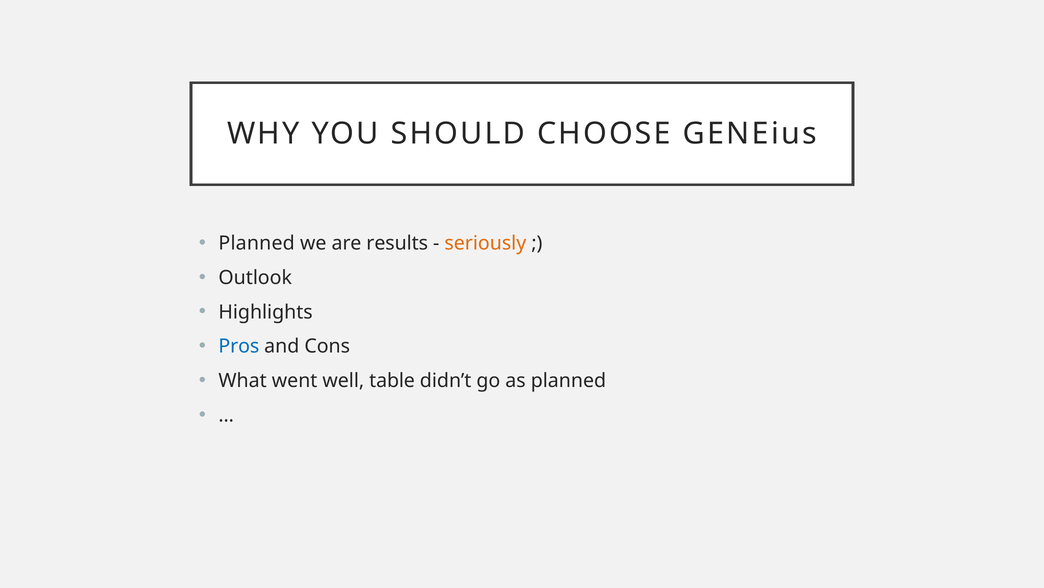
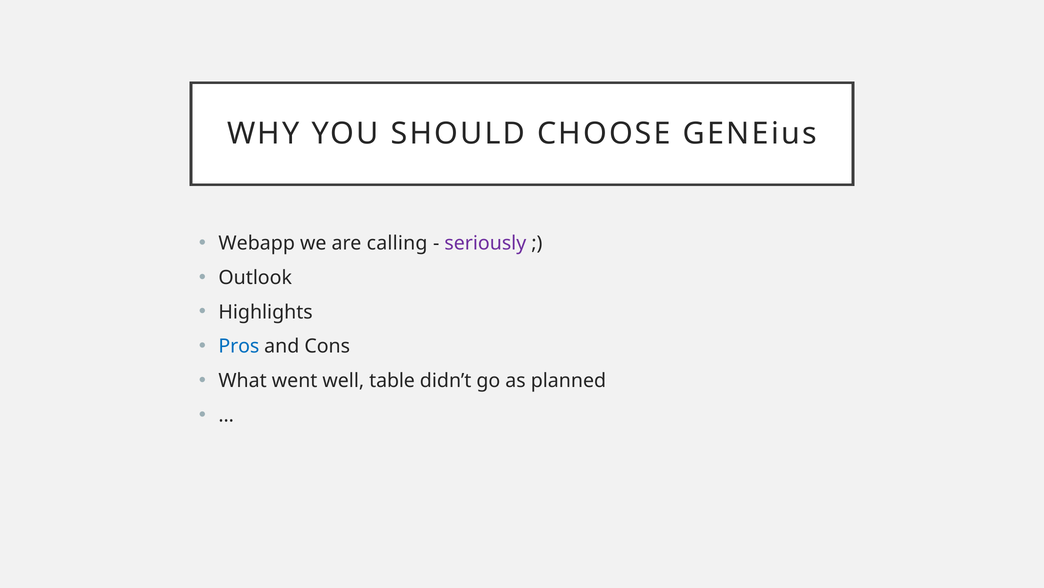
Planned at (257, 243): Planned -> Webapp
results: results -> calling
seriously colour: orange -> purple
